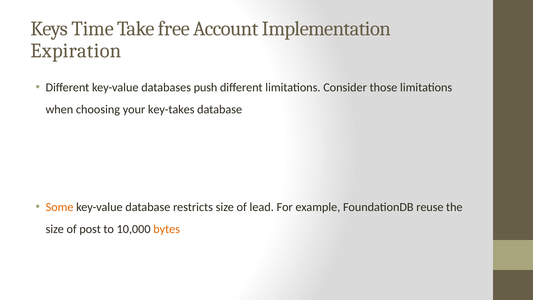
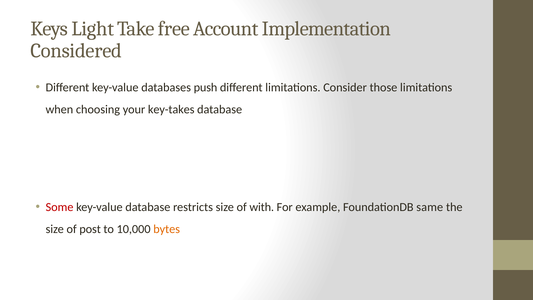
Time: Time -> Light
Expiration: Expiration -> Considered
Some colour: orange -> red
lead: lead -> with
reuse: reuse -> same
